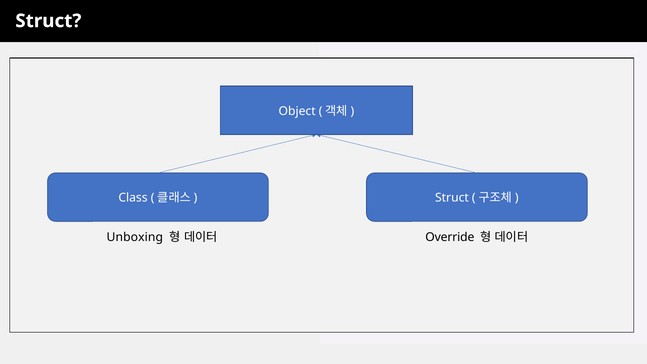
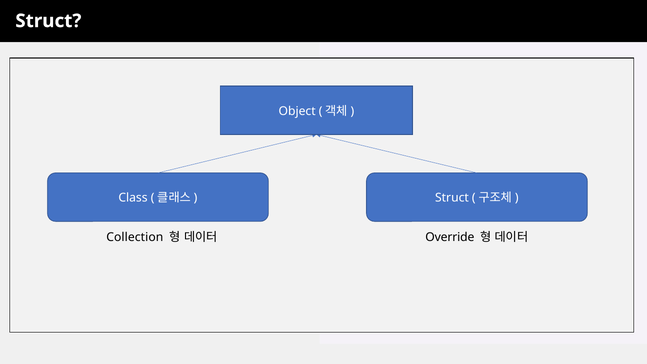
Unboxing: Unboxing -> Collection
